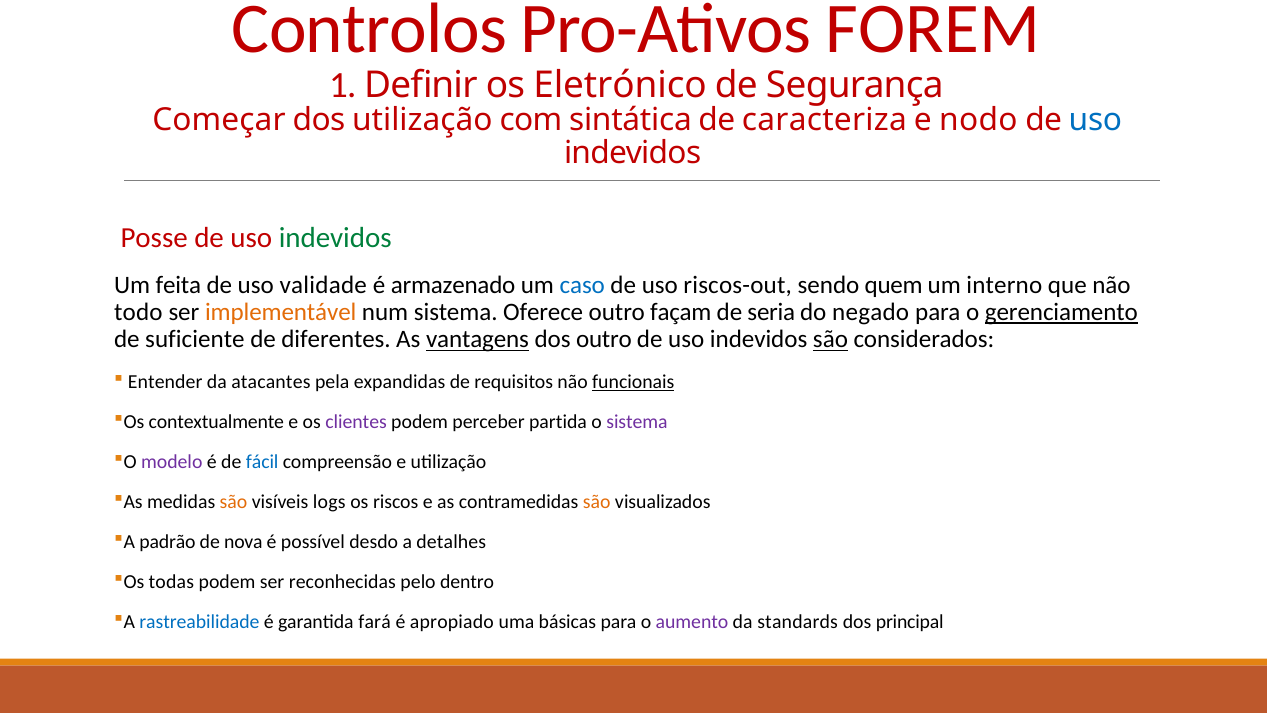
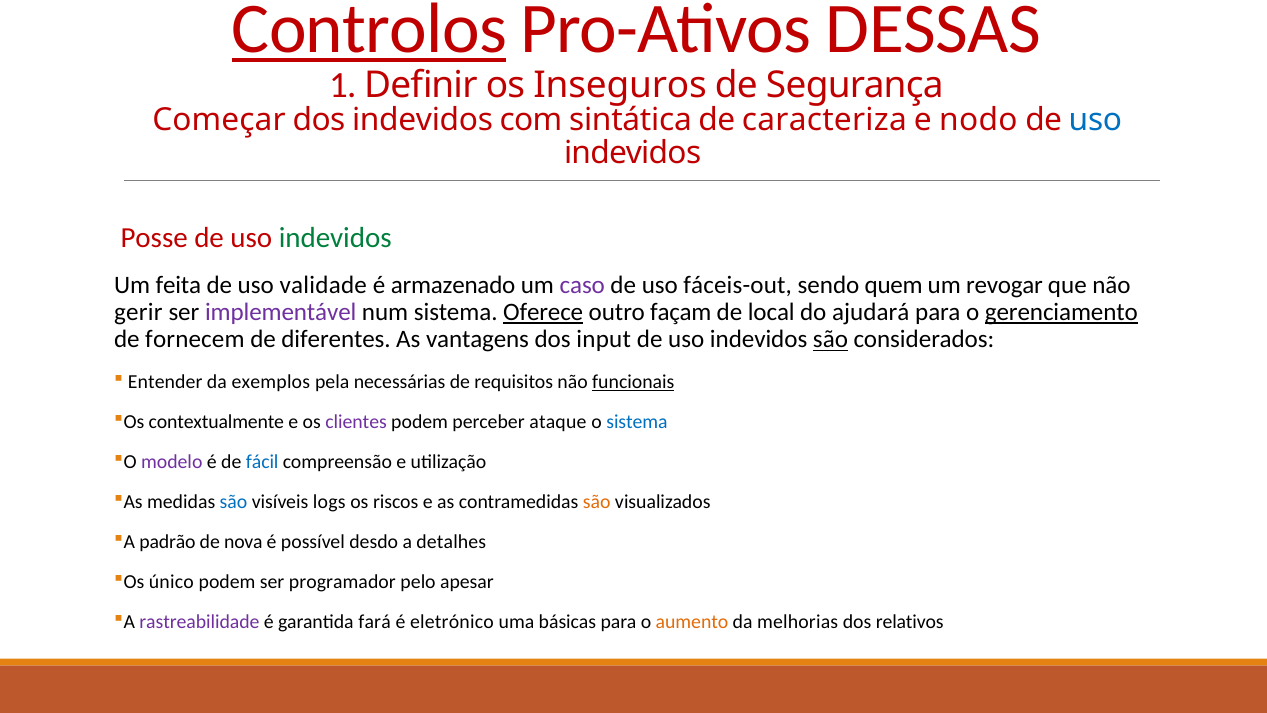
Controlos underline: none -> present
FOREM: FOREM -> DESSAS
Eletrónico: Eletrónico -> Inseguros
dos utilização: utilização -> indevidos
caso colour: blue -> purple
riscos-out: riscos-out -> fáceis-out
interno: interno -> revogar
todo: todo -> gerir
implementável colour: orange -> purple
Oferece underline: none -> present
seria: seria -> local
negado: negado -> ajudará
suficiente: suficiente -> fornecem
vantagens underline: present -> none
dos outro: outro -> input
atacantes: atacantes -> exemplos
expandidas: expandidas -> necessárias
partida: partida -> ataque
sistema at (637, 422) colour: purple -> blue
são at (234, 502) colour: orange -> blue
todas: todas -> único
reconhecidas: reconhecidas -> programador
dentro: dentro -> apesar
rastreabilidade colour: blue -> purple
apropiado: apropiado -> eletrónico
aumento colour: purple -> orange
standards: standards -> melhorias
principal: principal -> relativos
